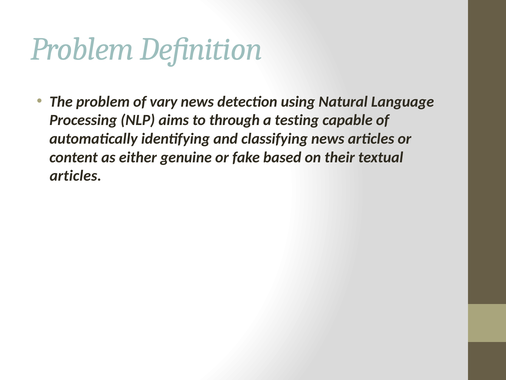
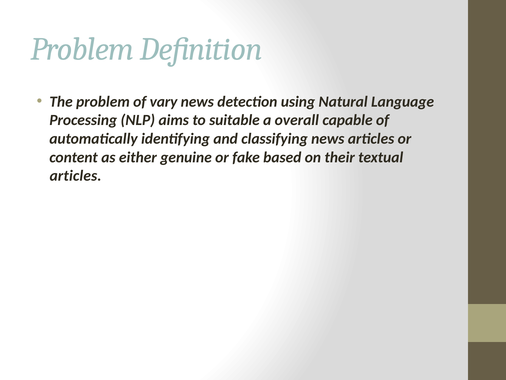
through: through -> suitable
testing: testing -> overall
